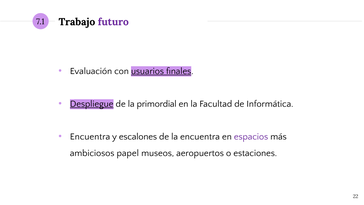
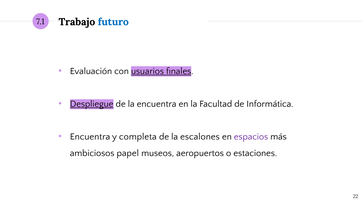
futuro colour: purple -> blue
la primordial: primordial -> encuentra
escalones: escalones -> completa
la encuentra: encuentra -> escalones
